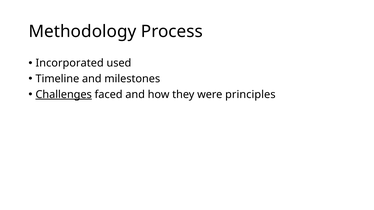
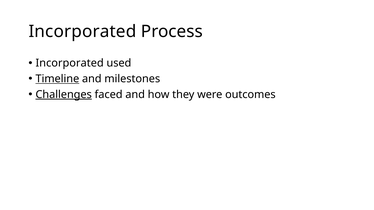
Methodology at (82, 31): Methodology -> Incorporated
Timeline underline: none -> present
principles: principles -> outcomes
